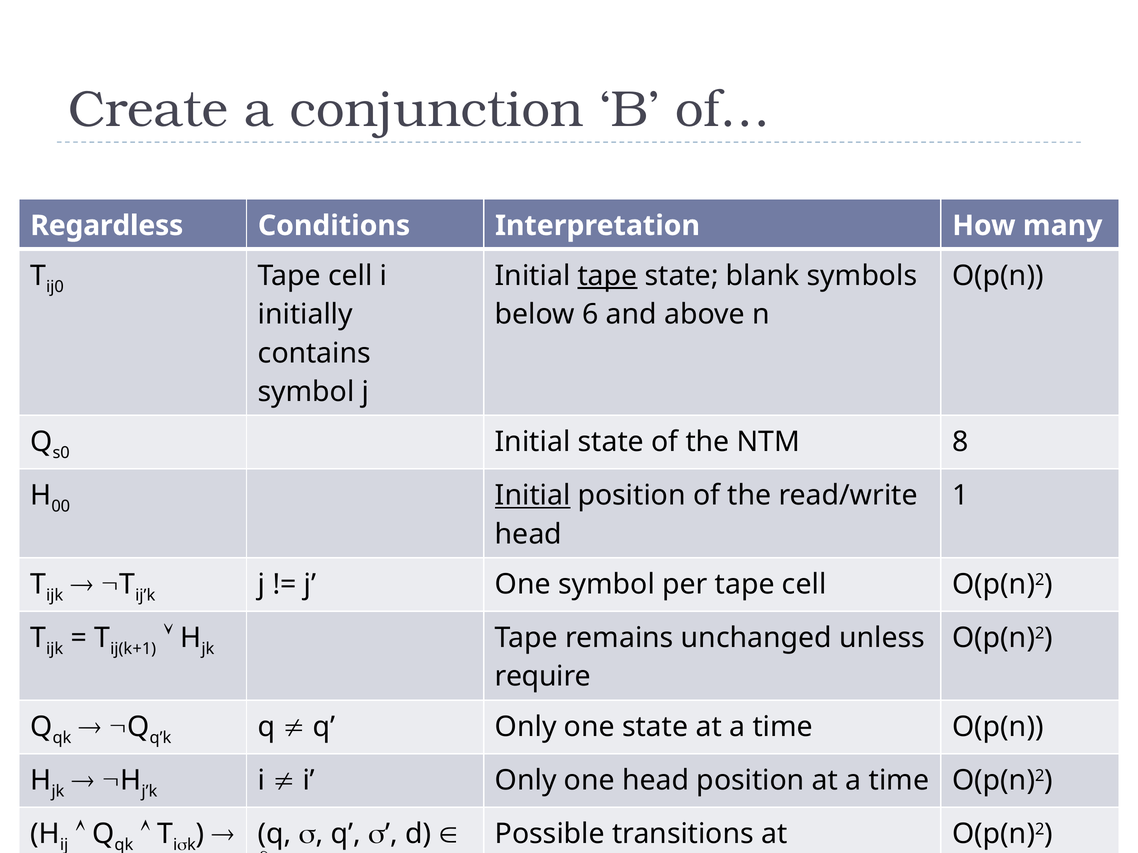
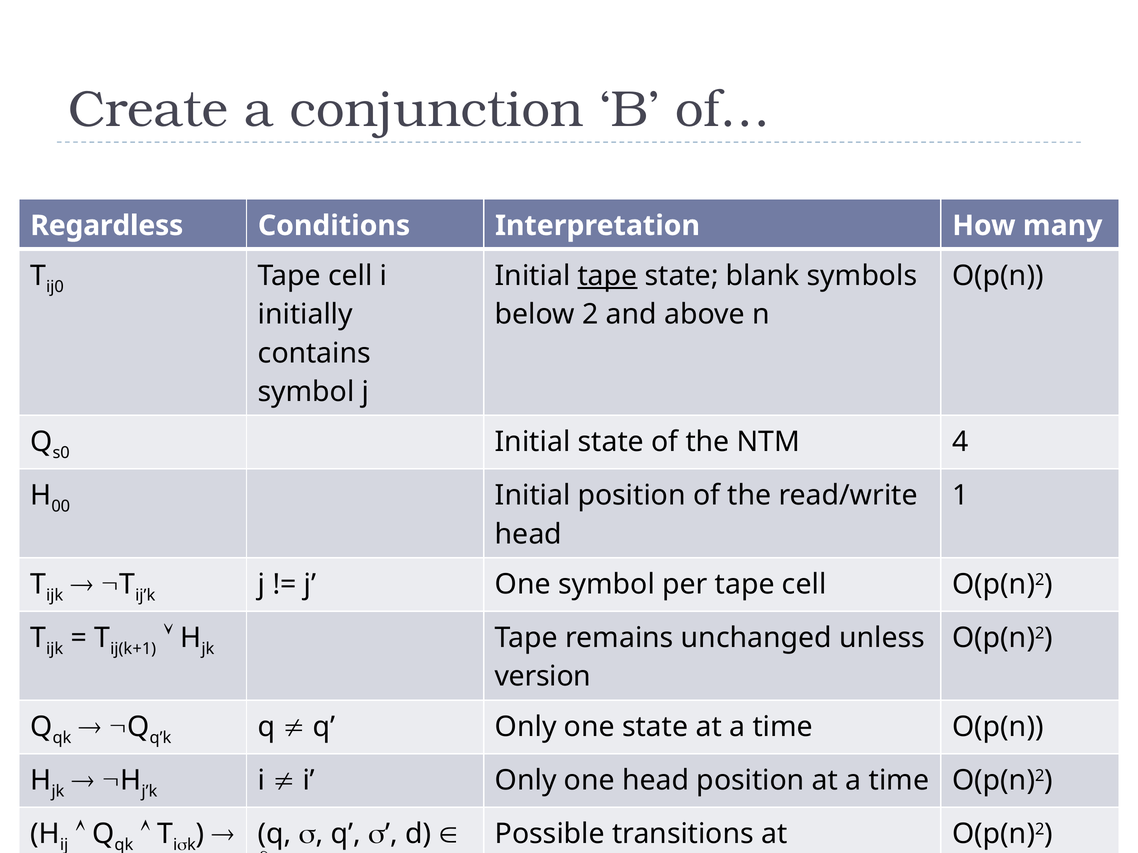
6: 6 -> 2
8: 8 -> 4
Initial at (533, 496) underline: present -> none
require: require -> version
